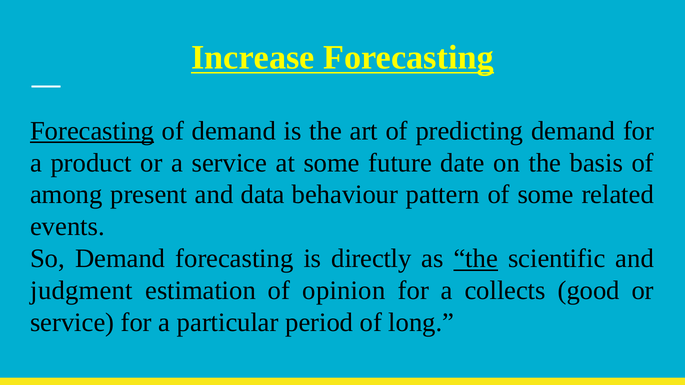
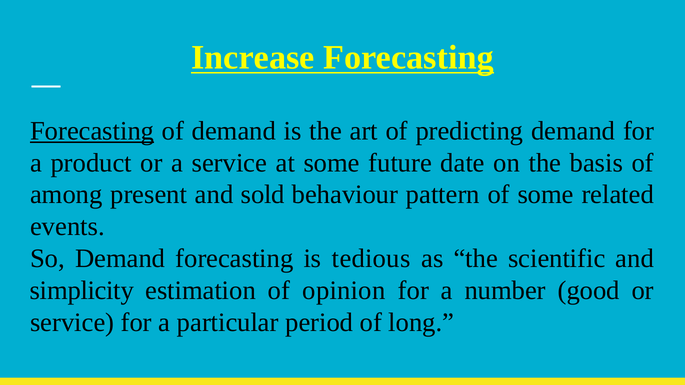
data: data -> sold
directly: directly -> tedious
the at (476, 259) underline: present -> none
judgment: judgment -> simplicity
collects: collects -> number
